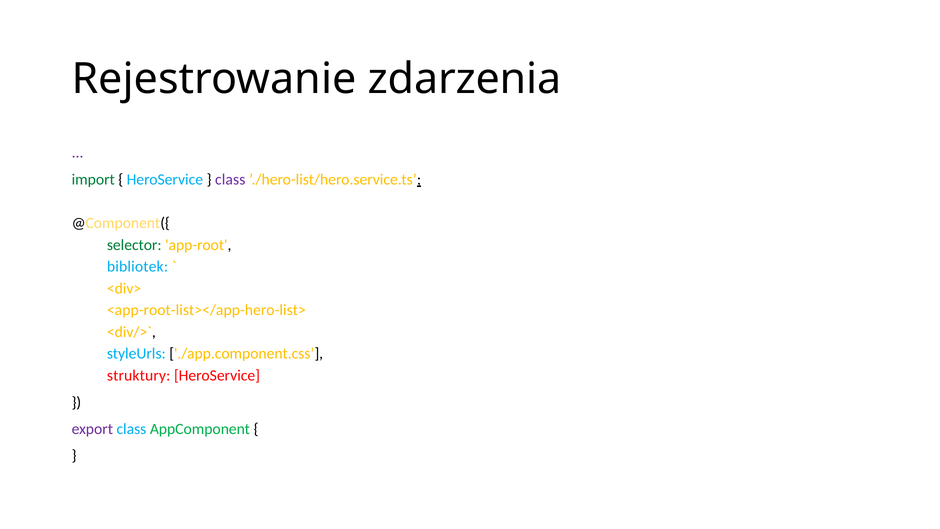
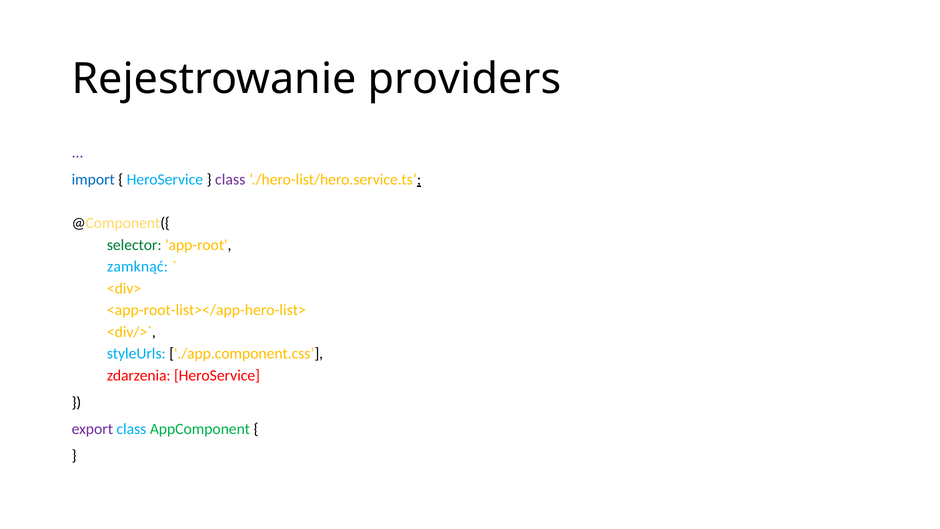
zdarzenia: zdarzenia -> providers
import colour: green -> blue
bibliotek: bibliotek -> zamknąć
struktury: struktury -> zdarzenia
